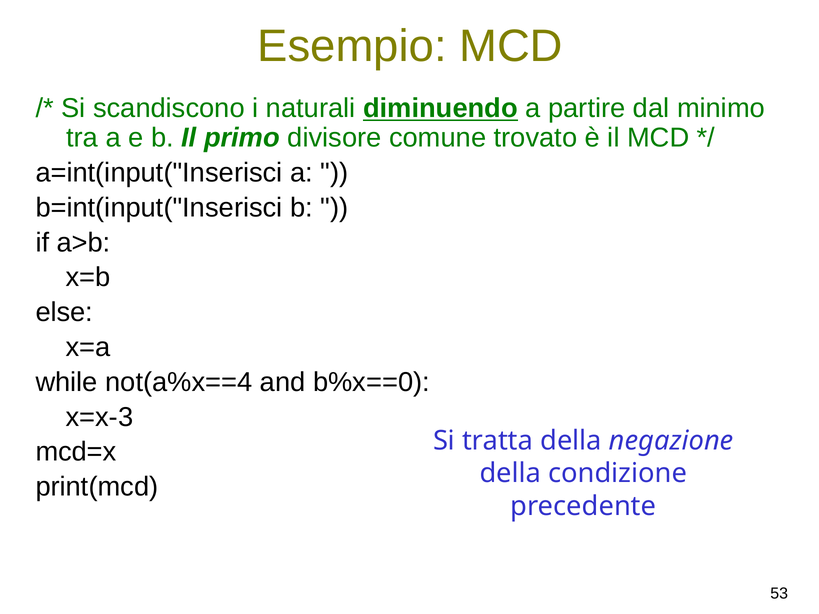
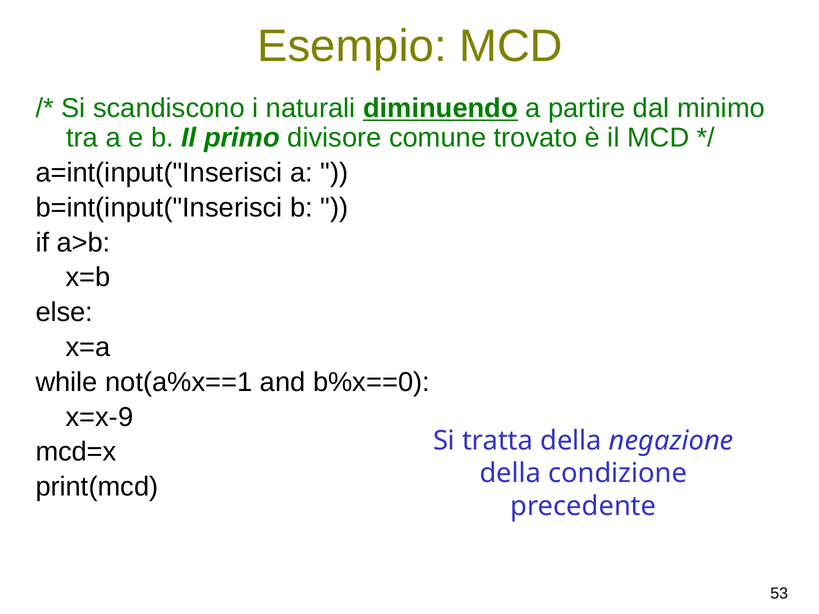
not(a%x==4: not(a%x==4 -> not(a%x==1
x=x-3: x=x-3 -> x=x-9
